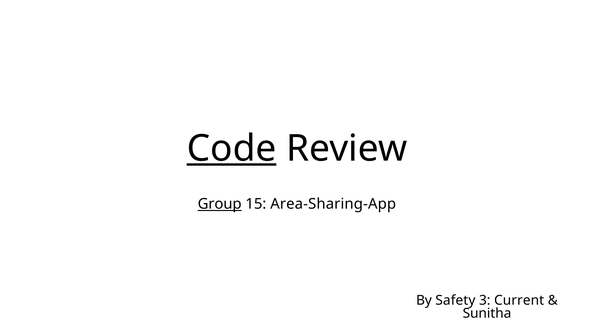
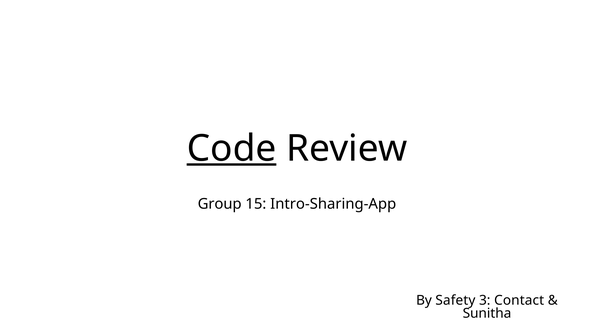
Group underline: present -> none
Area-Sharing-App: Area-Sharing-App -> Intro-Sharing-App
Current: Current -> Contact
